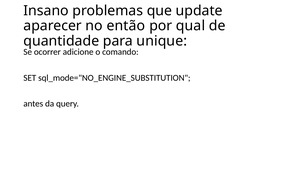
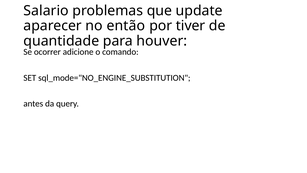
Insano: Insano -> Salario
qual: qual -> tiver
unique: unique -> houver
